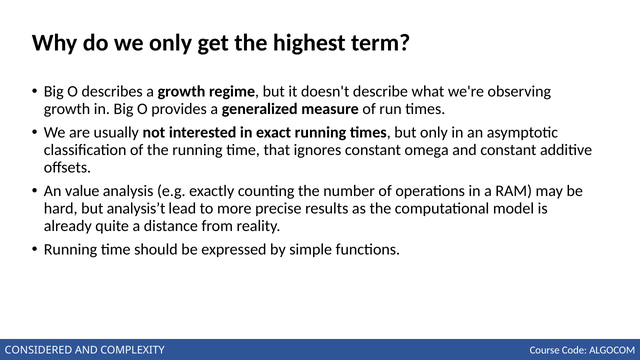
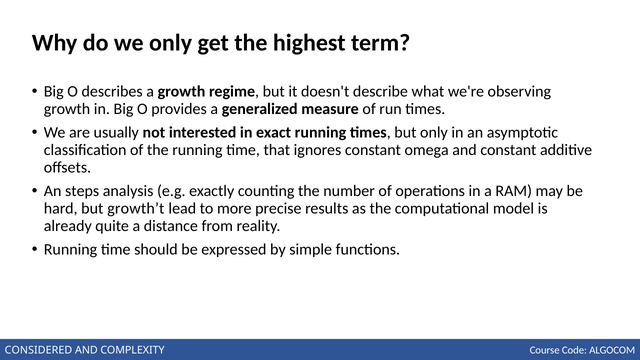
value: value -> steps
analysis’t: analysis’t -> growth’t
